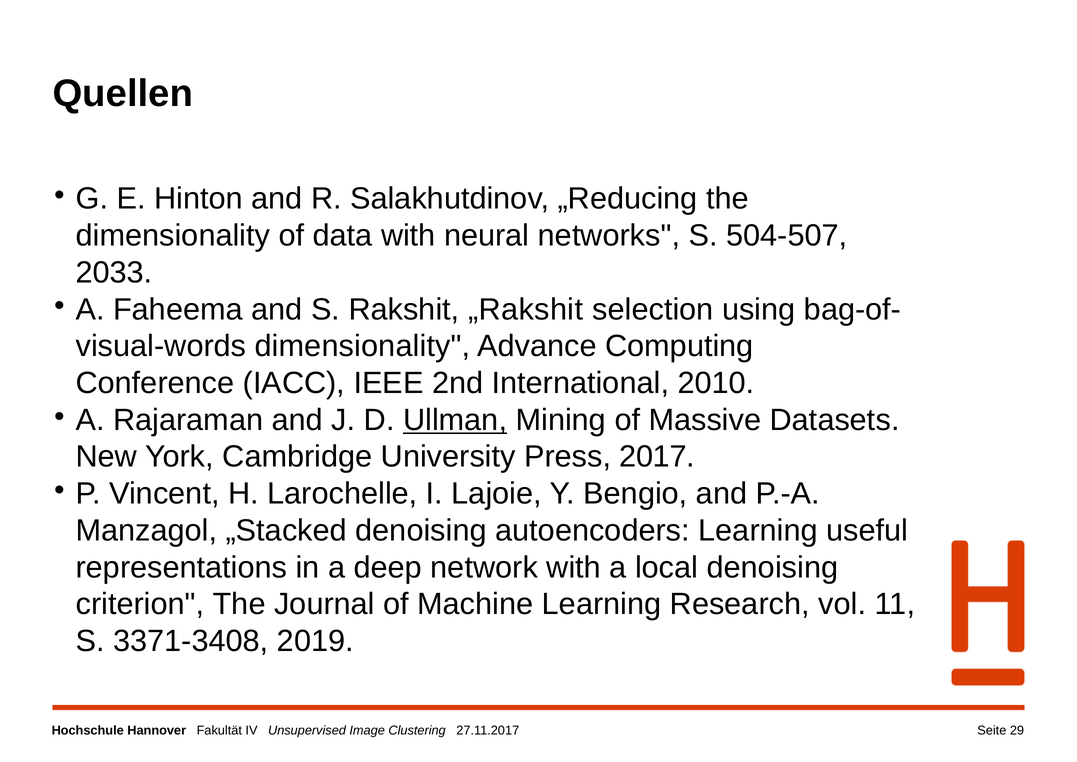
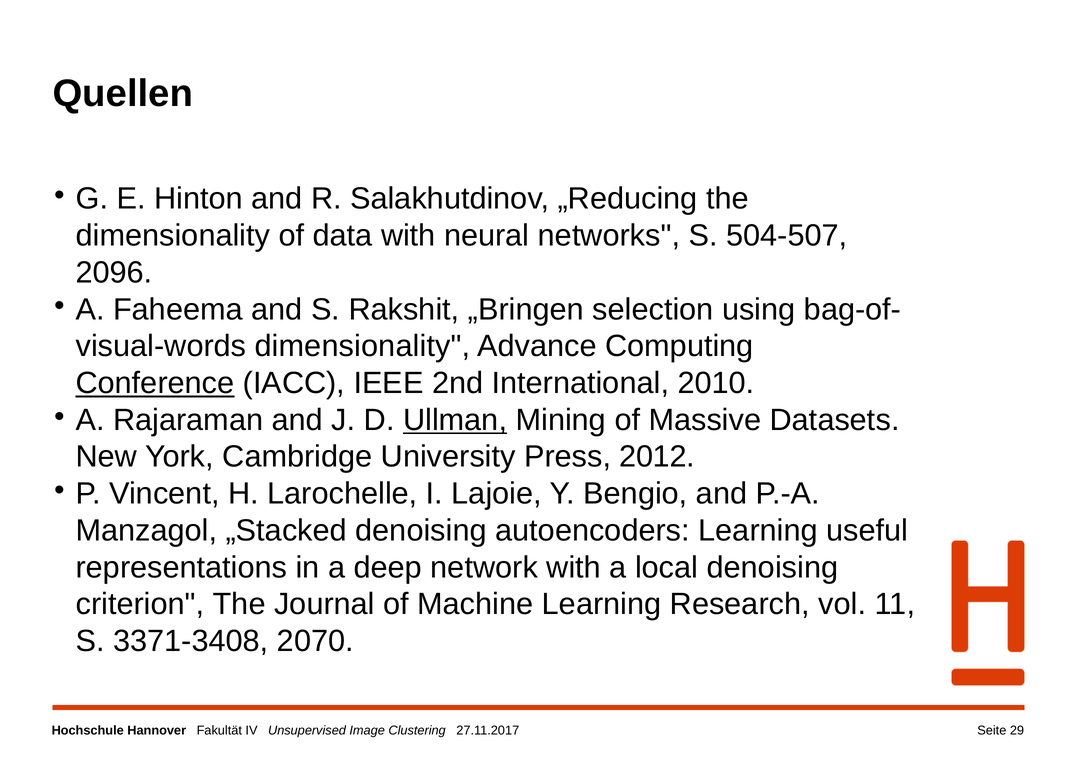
2033: 2033 -> 2096
„Rakshit: „Rakshit -> „Bringen
Conference underline: none -> present
2017: 2017 -> 2012
2019: 2019 -> 2070
